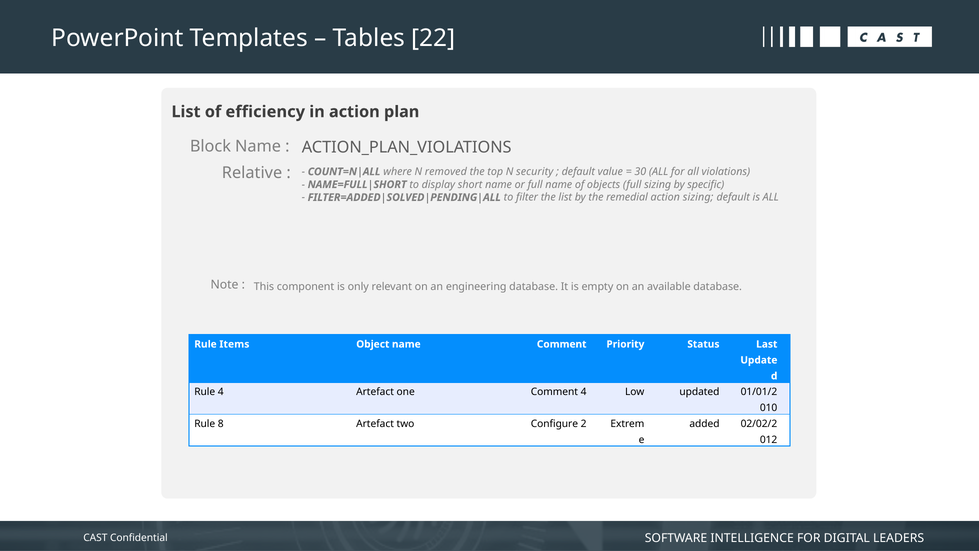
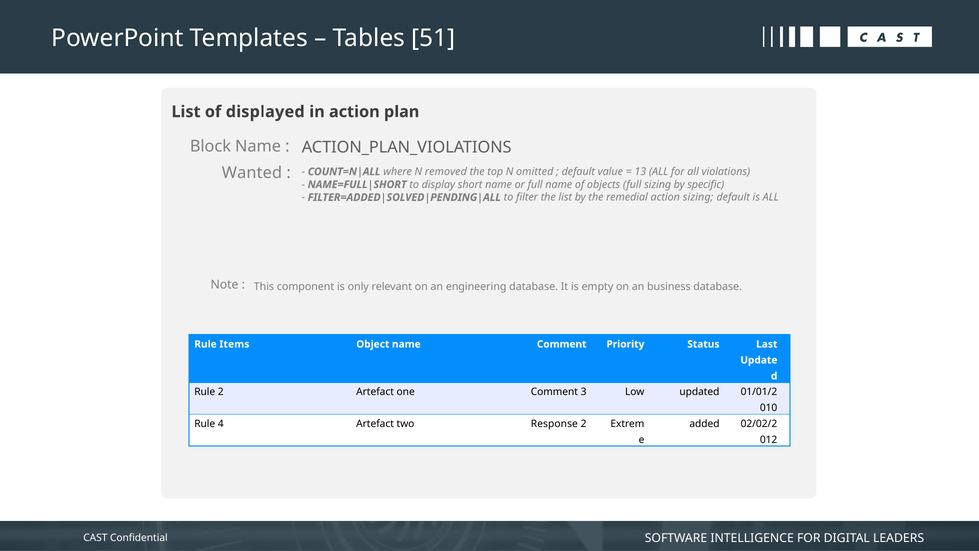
22: 22 -> 51
efficiency: efficiency -> displayed
Relative: Relative -> Wanted
security: security -> omitted
30: 30 -> 13
available: available -> business
Rule 4: 4 -> 2
Comment 4: 4 -> 3
8: 8 -> 4
Configure: Configure -> Response
